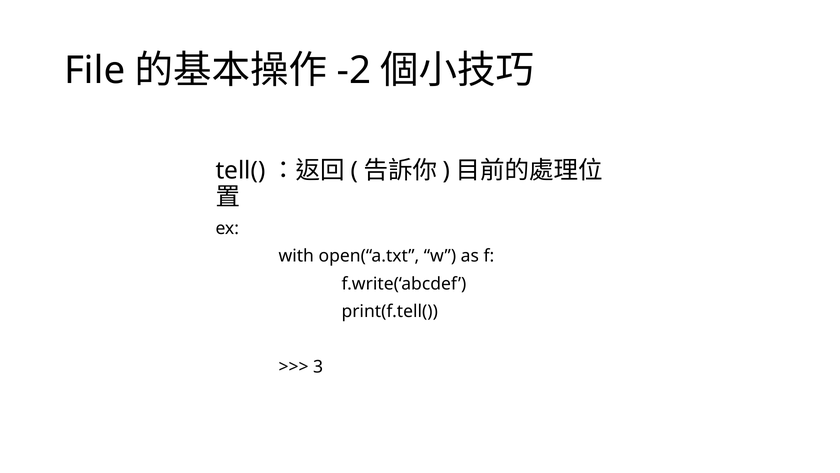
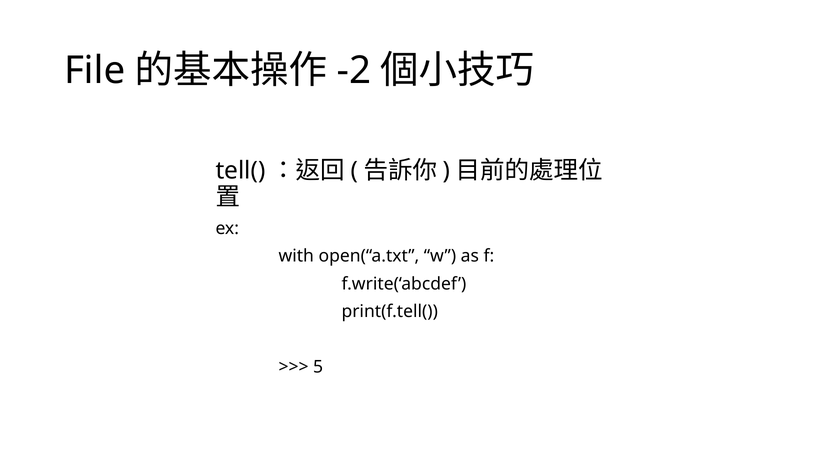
3: 3 -> 5
